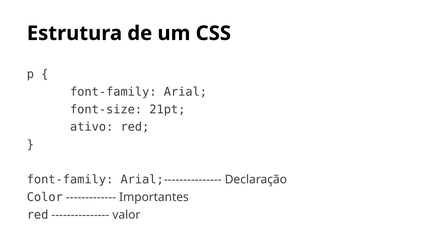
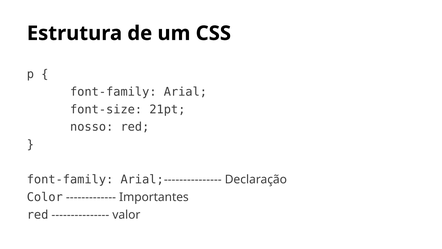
ativo: ativo -> nosso
